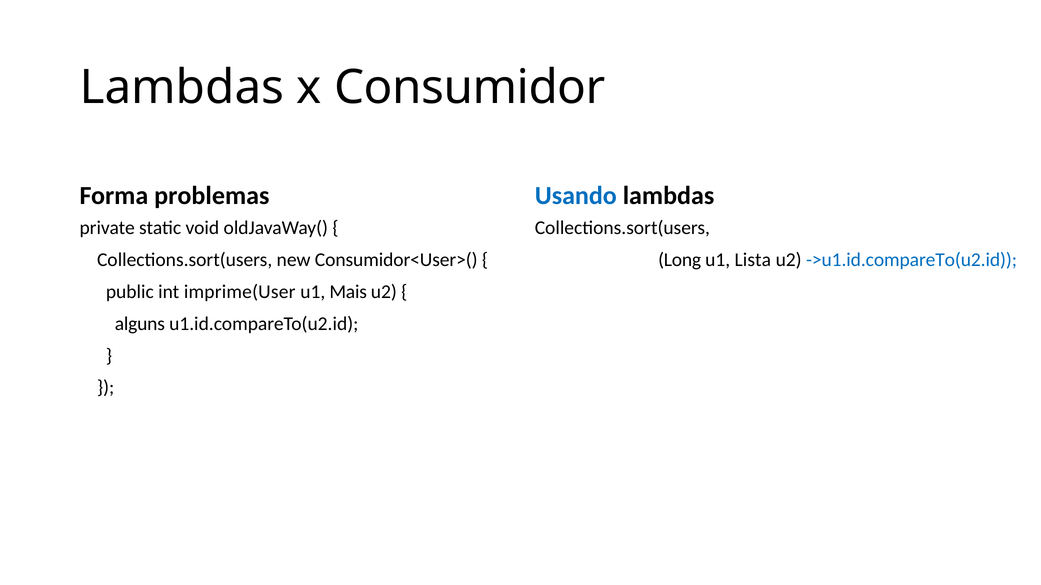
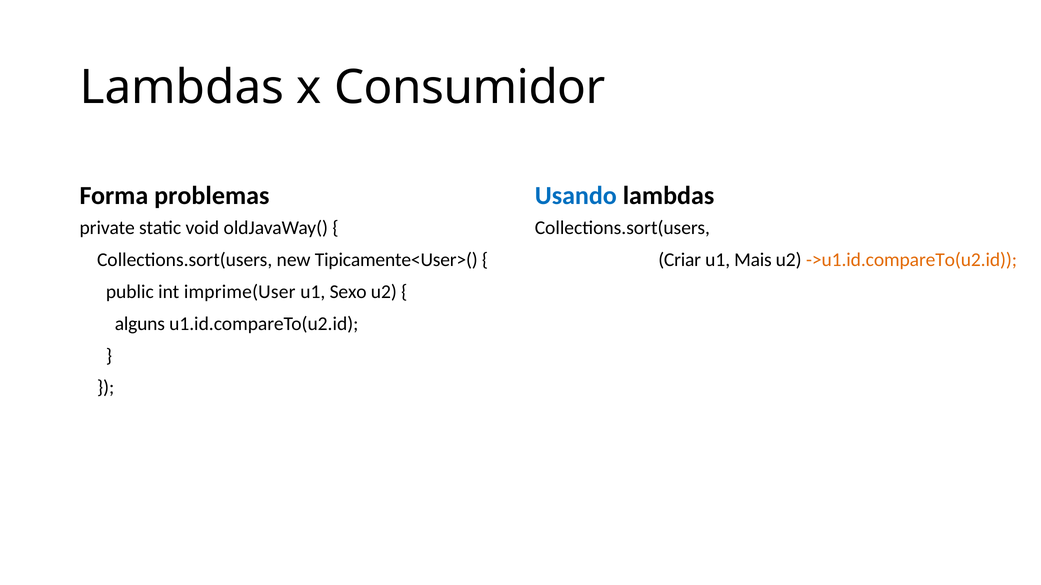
Consumidor<User>(: Consumidor<User>( -> Tipicamente<User>(
Long: Long -> Criar
Lista: Lista -> Mais
->u1.id.compareTo(u2.id colour: blue -> orange
Mais: Mais -> Sexo
